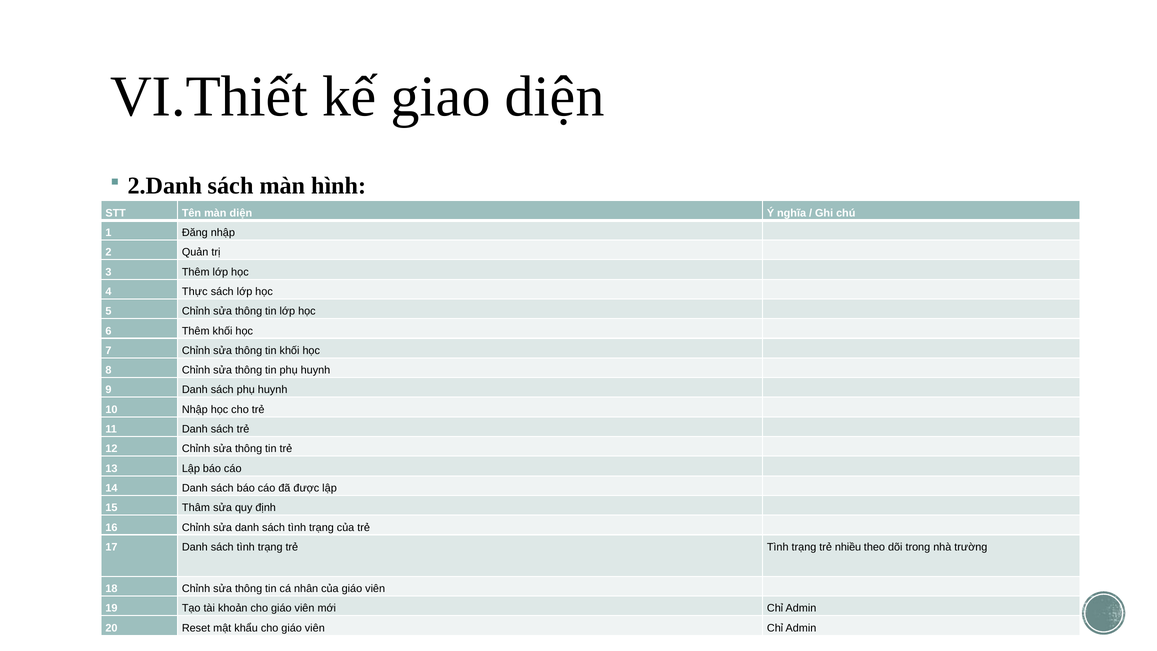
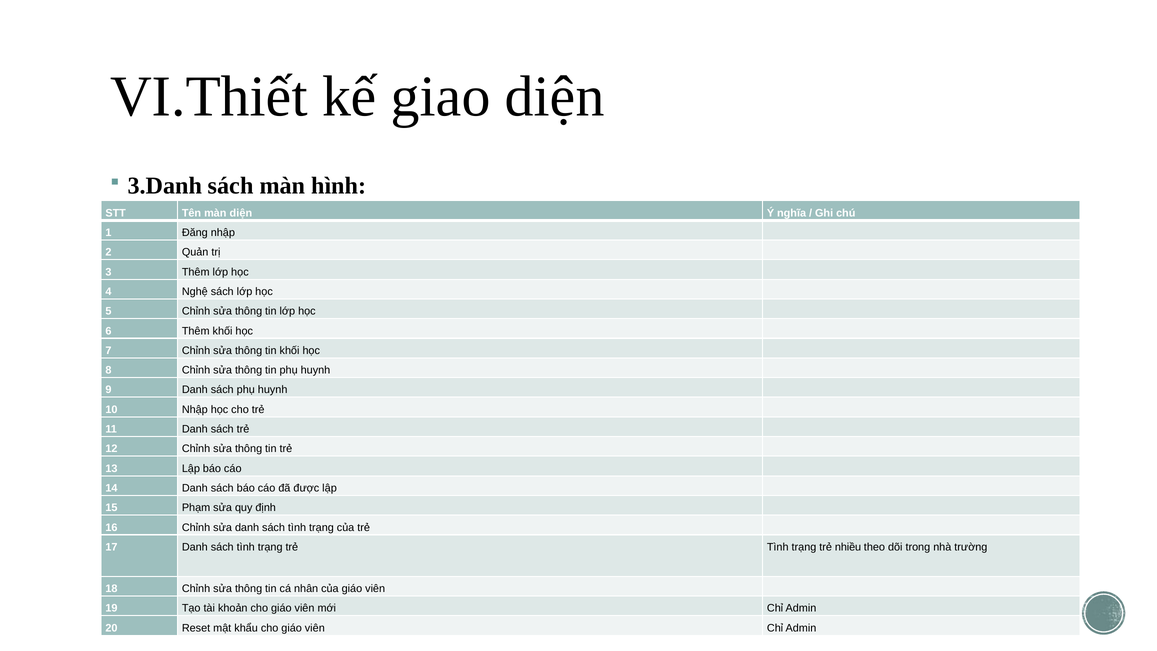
2.Danh: 2.Danh -> 3.Danh
Thực: Thực -> Nghệ
Thâm: Thâm -> Phạm
